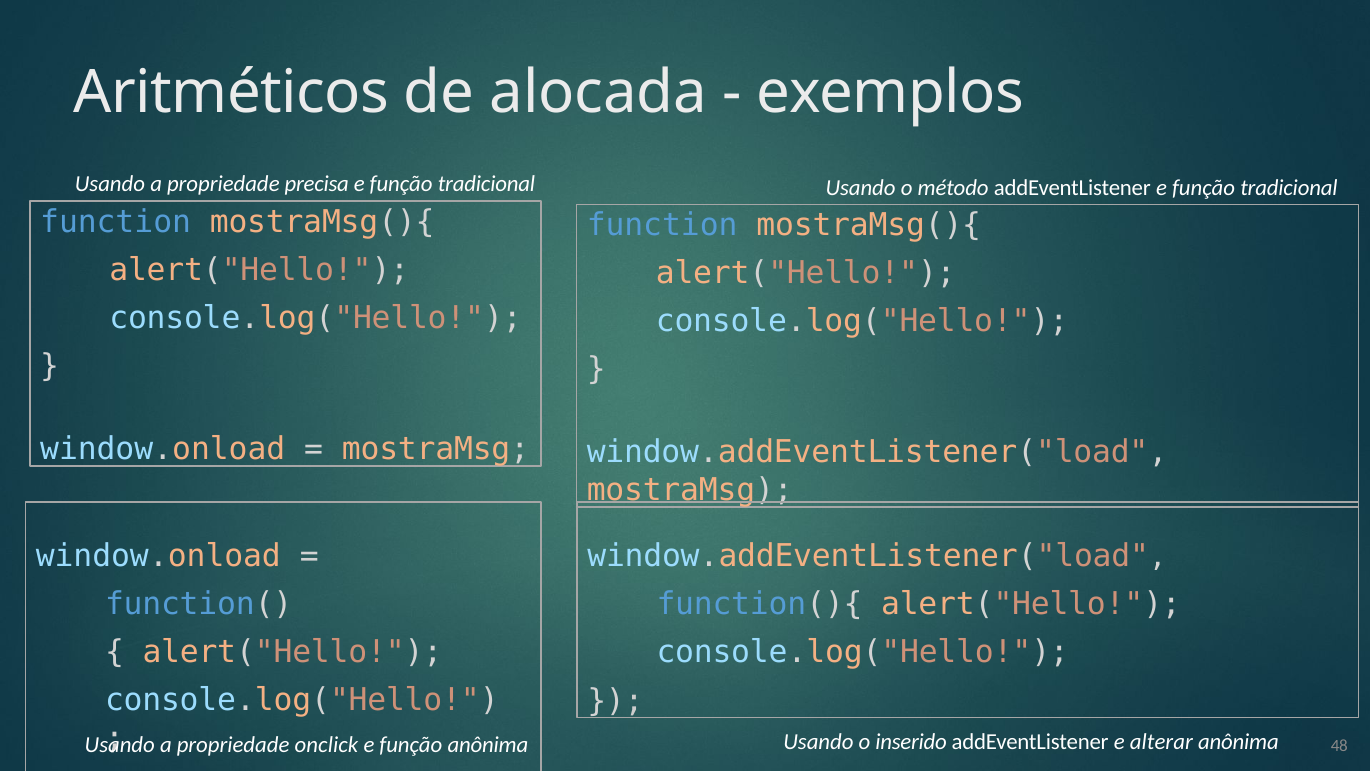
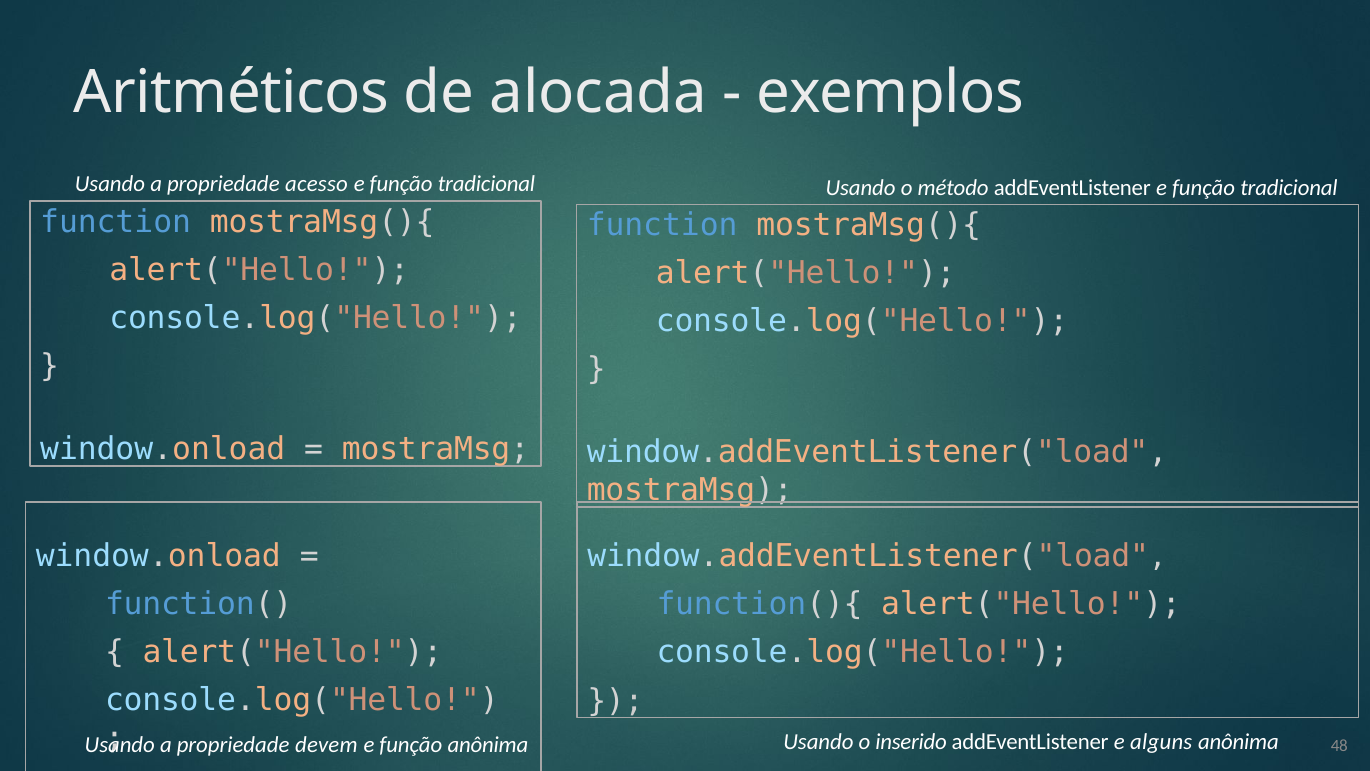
precisa: precisa -> acesso
alterar: alterar -> alguns
onclick: onclick -> devem
